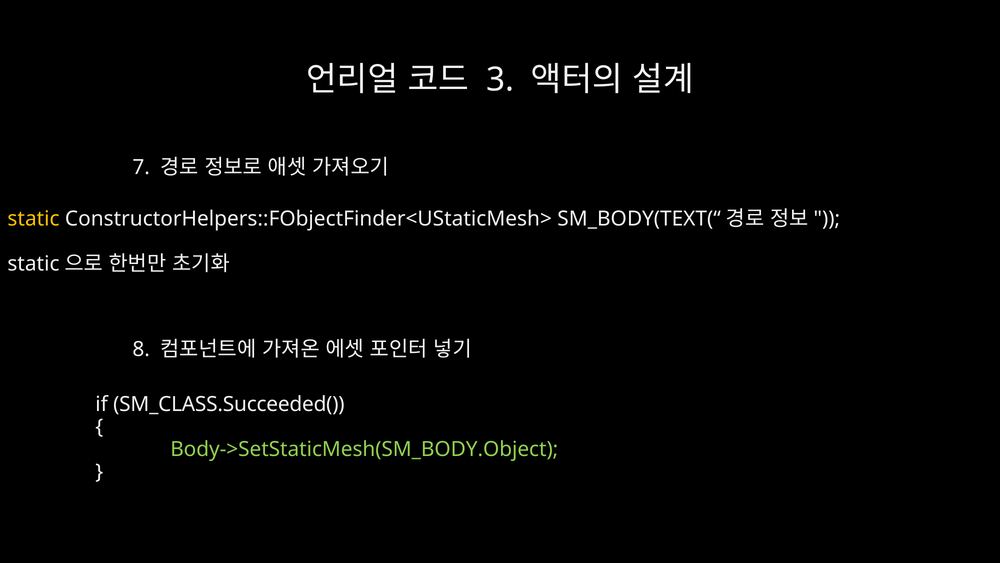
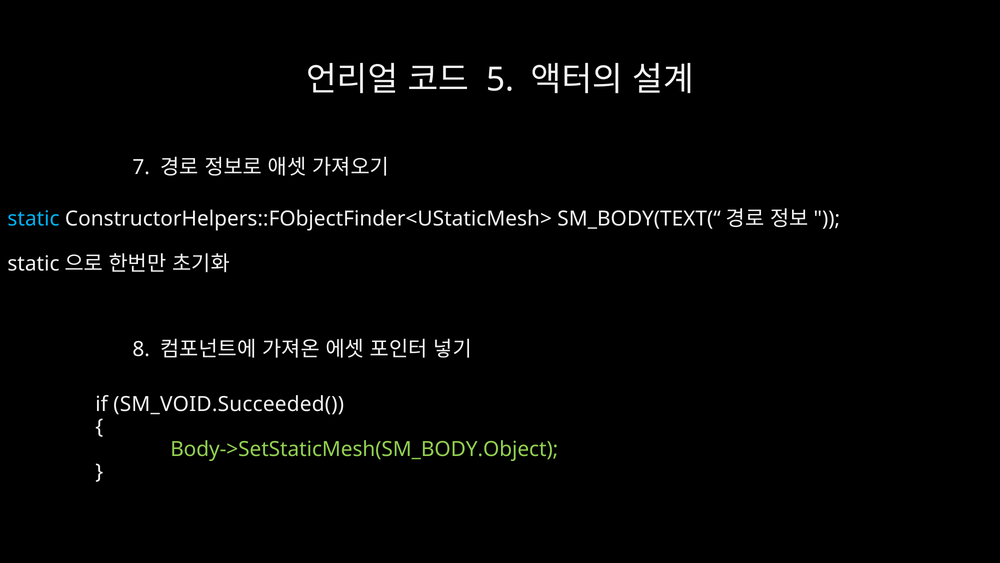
3: 3 -> 5
static at (34, 219) colour: yellow -> light blue
SM_CLASS.Succeeded(: SM_CLASS.Succeeded( -> SM_VOID.Succeeded(
